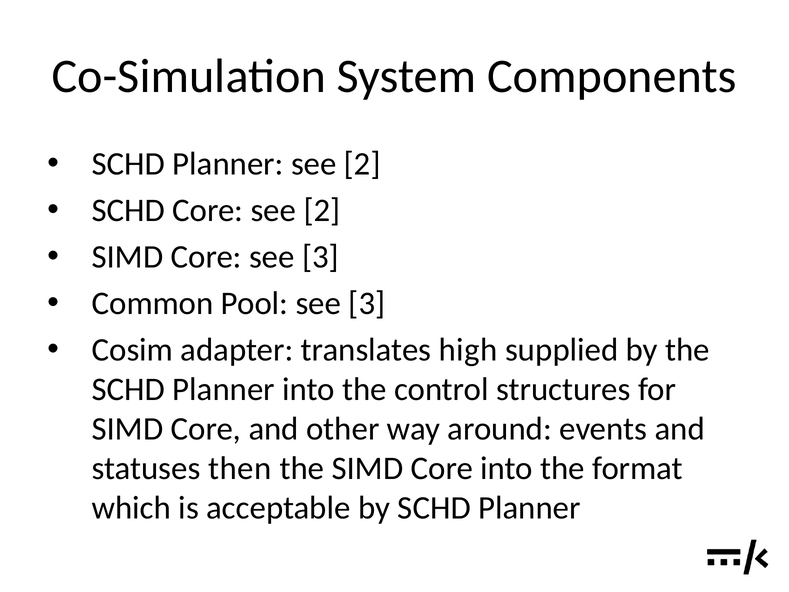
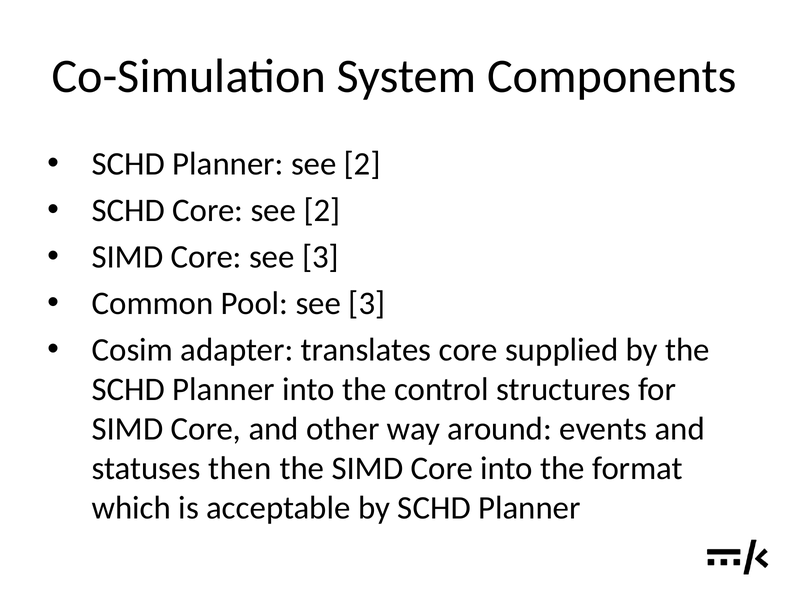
translates high: high -> core
